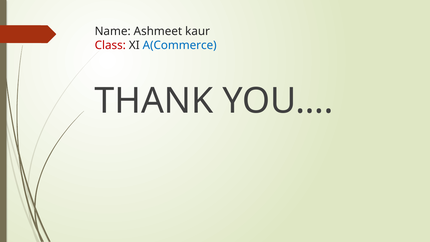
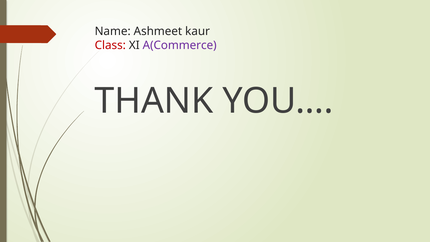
A(Commerce colour: blue -> purple
